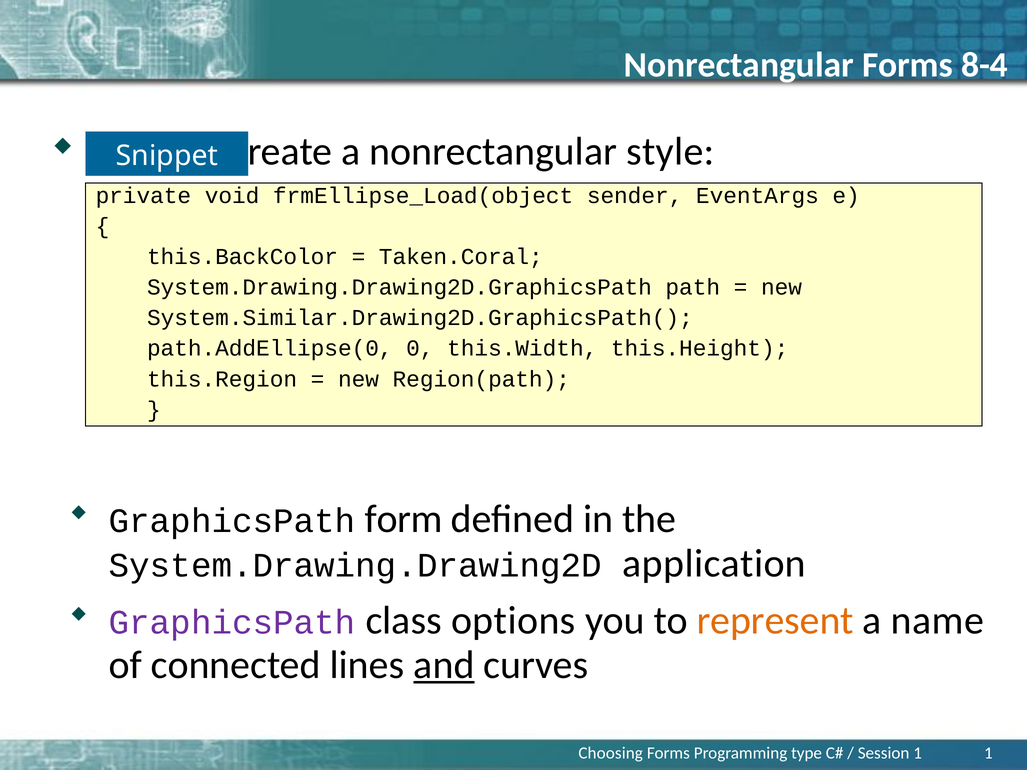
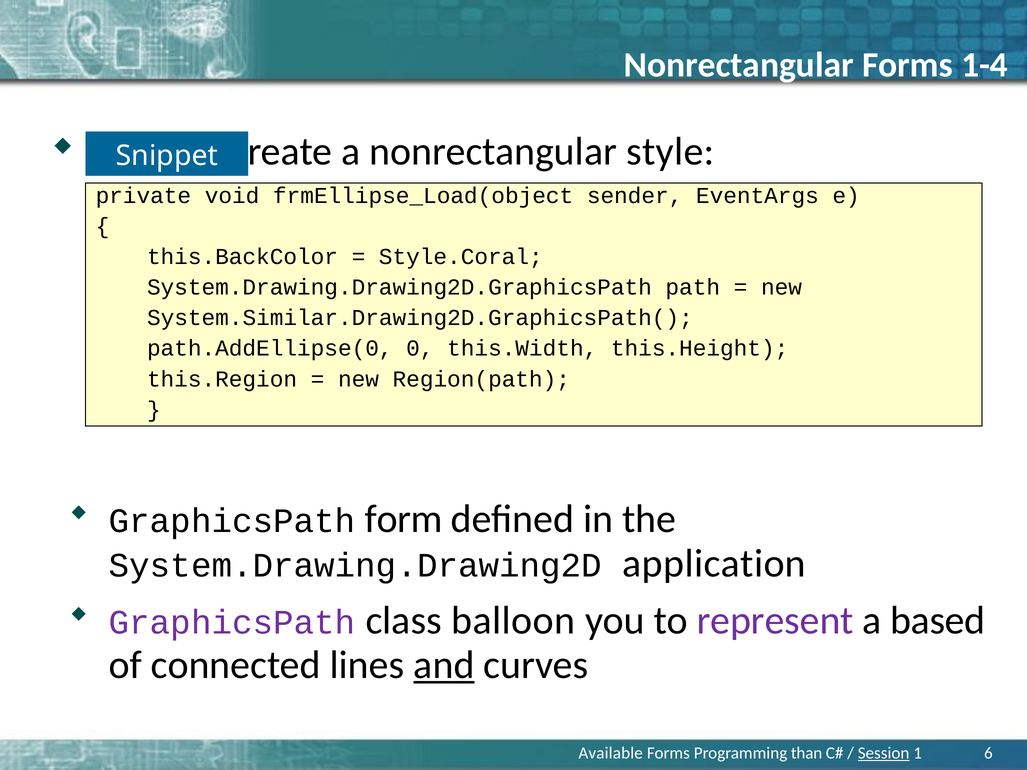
8-4: 8-4 -> 1-4
Taken.Coral: Taken.Coral -> Style.Coral
options: options -> balloon
represent colour: orange -> purple
a name: name -> based
Choosing: Choosing -> Available
Programming type: type -> than
Session underline: none -> present
1 1: 1 -> 6
